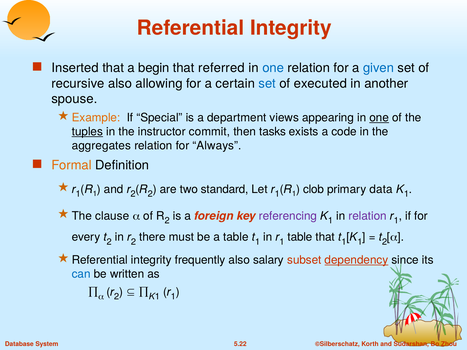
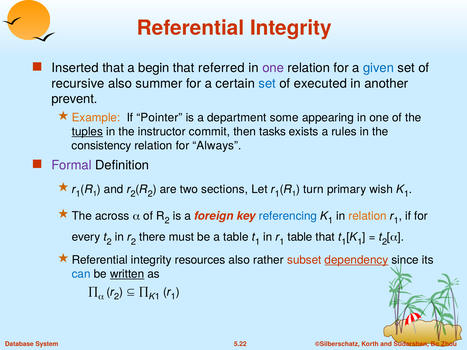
one at (273, 68) colour: blue -> purple
allowing: allowing -> summer
spouse: spouse -> prevent
Special: Special -> Pointer
views: views -> some
one at (379, 118) underline: present -> none
code: code -> rules
aggregates: aggregates -> consistency
Formal colour: orange -> purple
standard: standard -> sections
clob: clob -> turn
data: data -> wish
clause: clause -> across
referencing colour: purple -> blue
relation at (368, 216) colour: purple -> orange
frequently: frequently -> resources
salary: salary -> rather
written underline: none -> present
